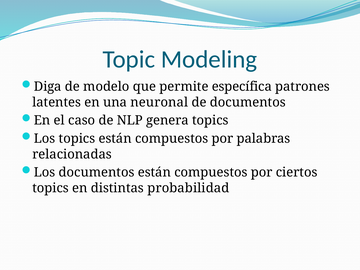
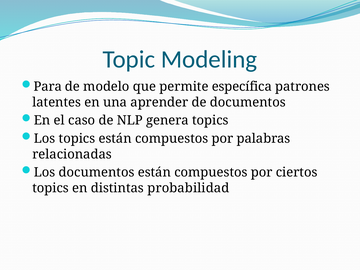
Diga: Diga -> Para
neuronal: neuronal -> aprender
